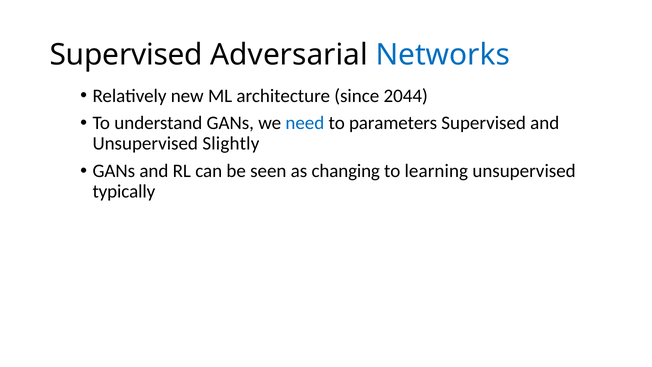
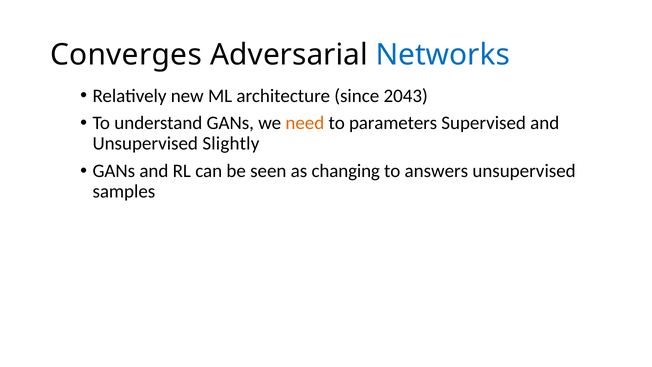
Supervised at (126, 55): Supervised -> Converges
2044: 2044 -> 2043
need colour: blue -> orange
learning: learning -> answers
typically: typically -> samples
